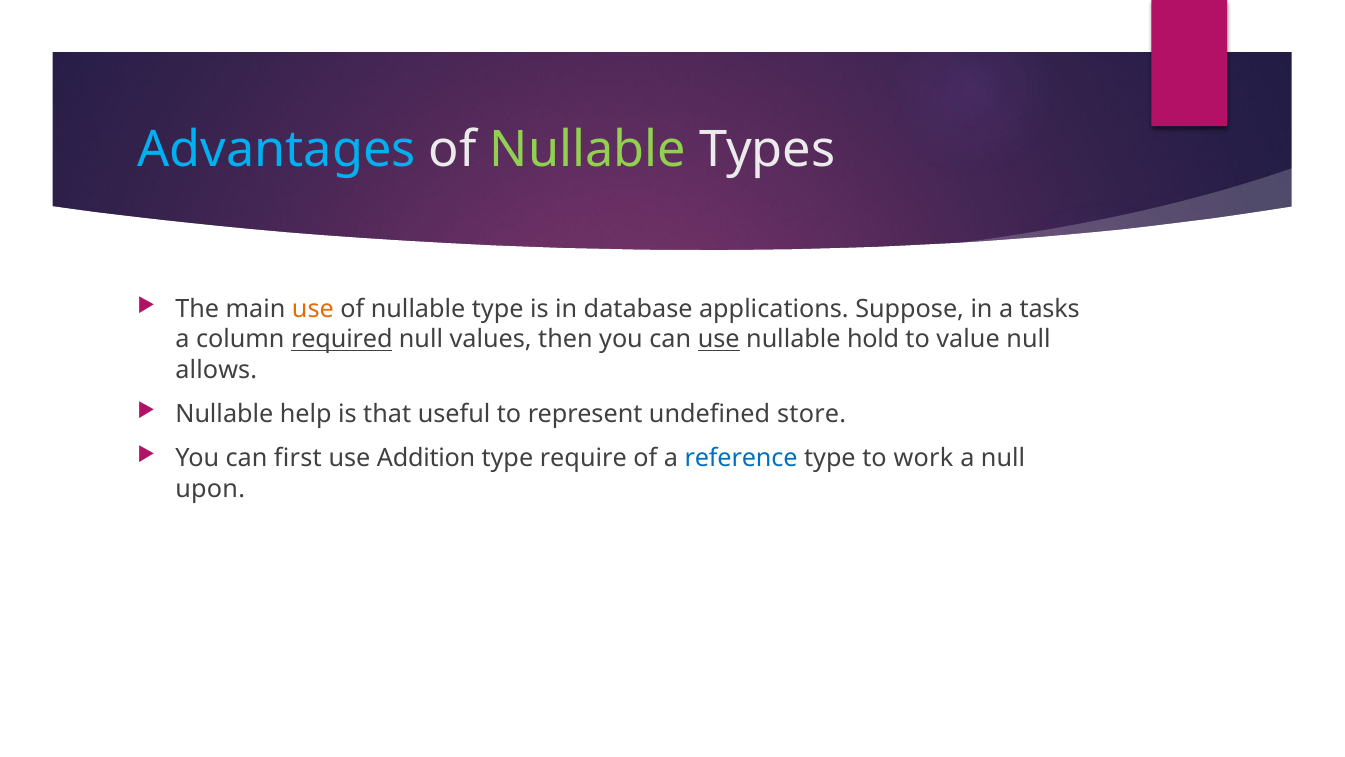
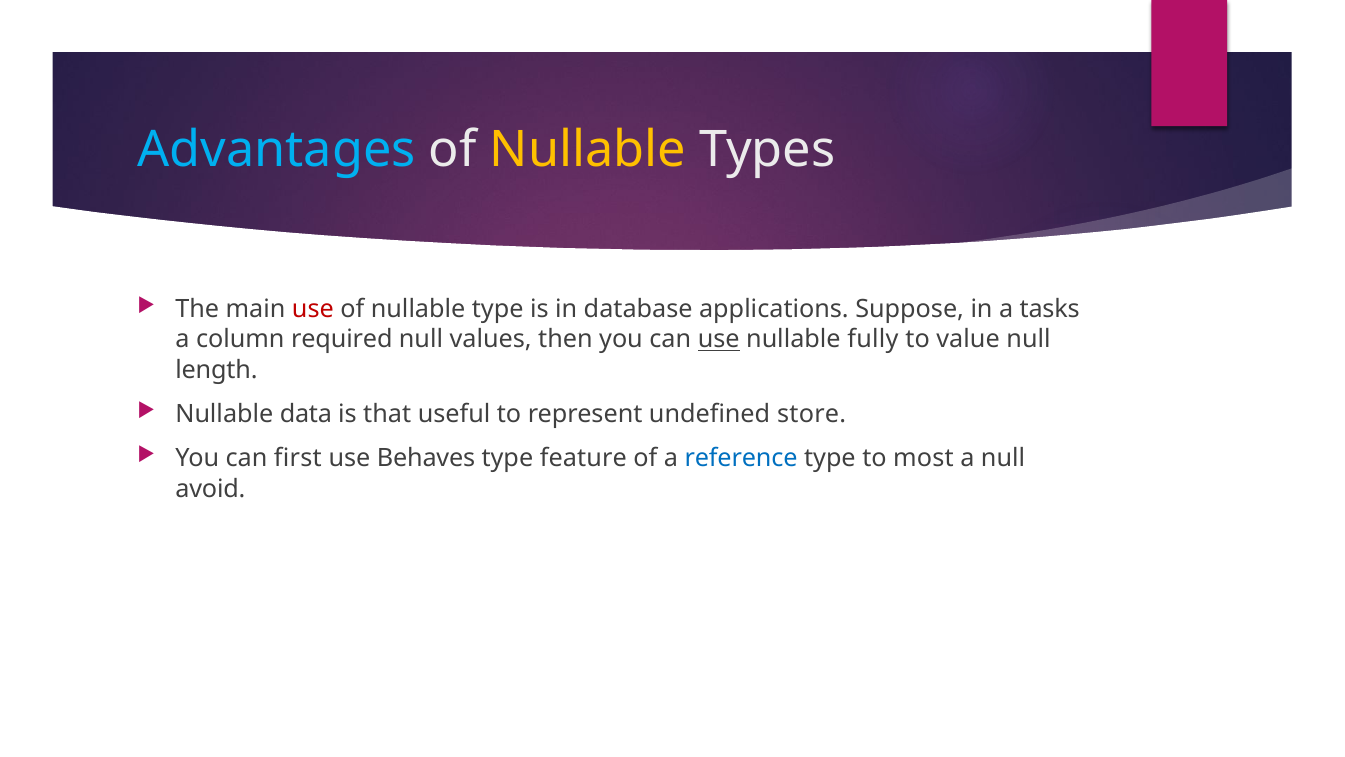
Nullable at (588, 150) colour: light green -> yellow
use at (313, 309) colour: orange -> red
required underline: present -> none
hold: hold -> fully
allows: allows -> length
help: help -> data
Addition: Addition -> Behaves
require: require -> feature
work: work -> most
upon: upon -> avoid
